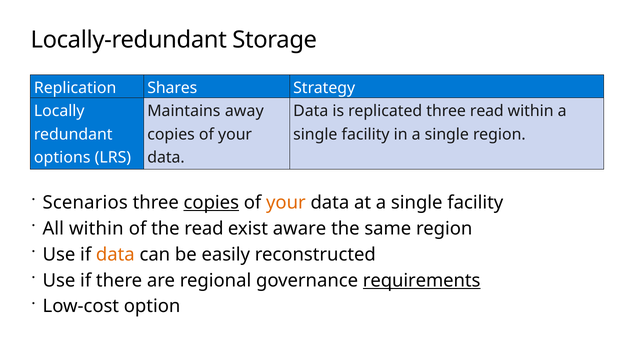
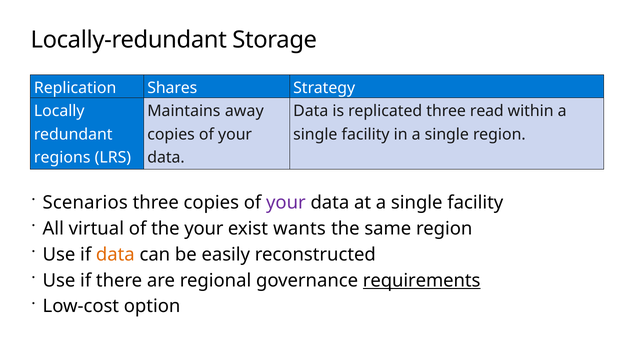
options: options -> regions
copies at (211, 202) underline: present -> none
your at (286, 202) colour: orange -> purple
All within: within -> virtual
the read: read -> your
aware: aware -> wants
